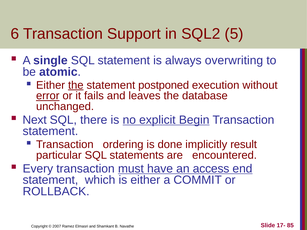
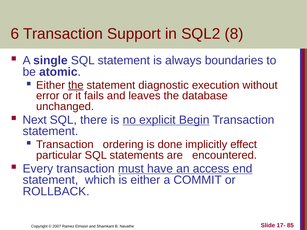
5: 5 -> 8
overwriting: overwriting -> boundaries
postponed: postponed -> diagnostic
error underline: present -> none
result: result -> effect
